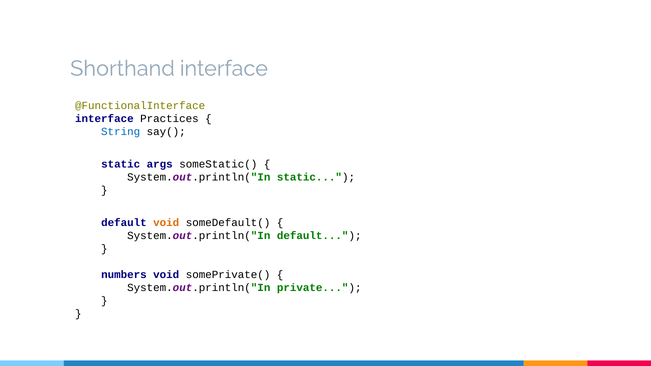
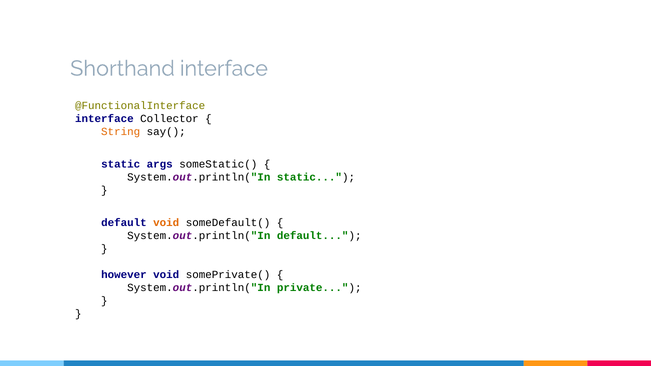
Practices: Practices -> Collector
String colour: blue -> orange
numbers: numbers -> however
